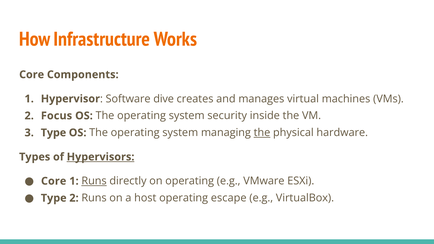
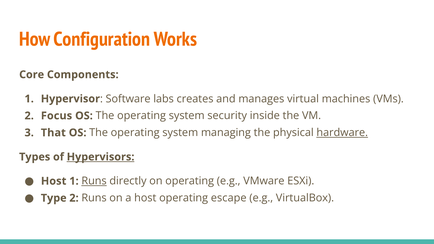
Infrastructure: Infrastructure -> Configuration
dive: dive -> labs
Type at (53, 133): Type -> That
the at (262, 133) underline: present -> none
hardware underline: none -> present
Core at (54, 181): Core -> Host
